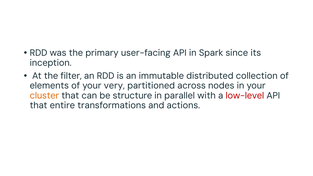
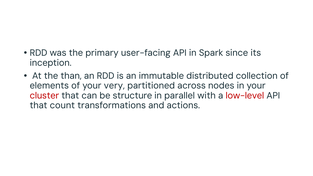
filter: filter -> than
cluster colour: orange -> red
entire: entire -> count
